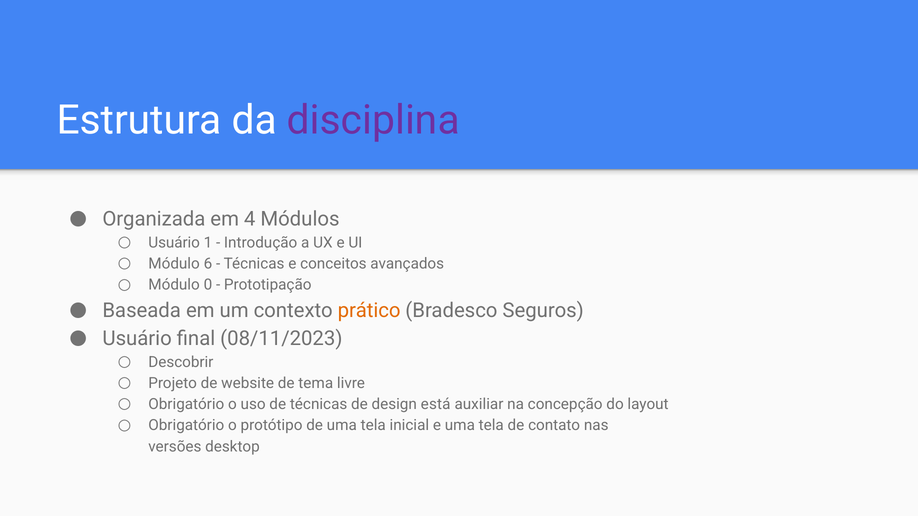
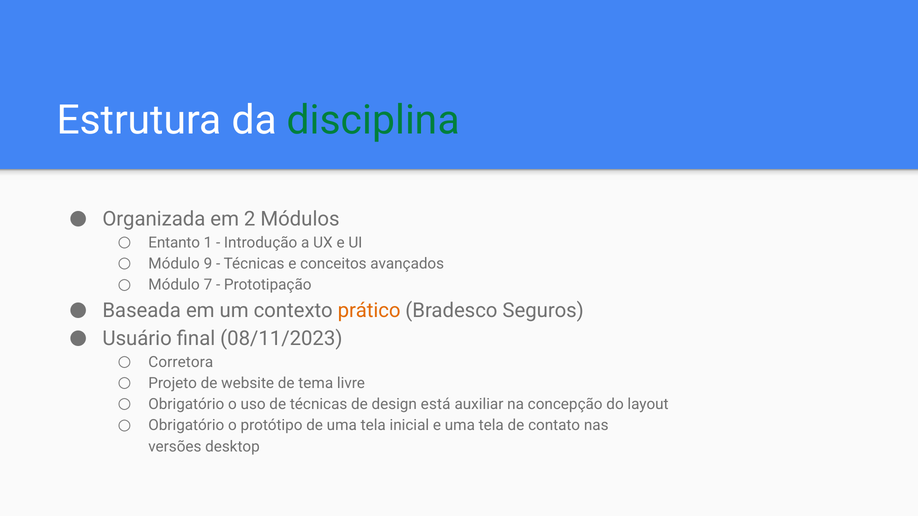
disciplina colour: purple -> green
4: 4 -> 2
Usuário at (174, 243): Usuário -> Entanto
6: 6 -> 9
0: 0 -> 7
Descobrir: Descobrir -> Corretora
